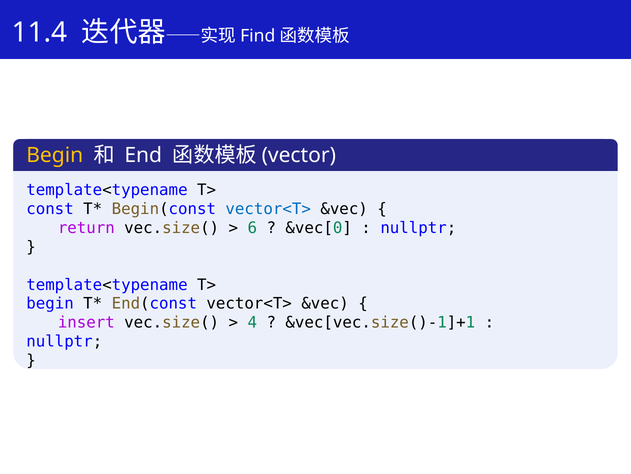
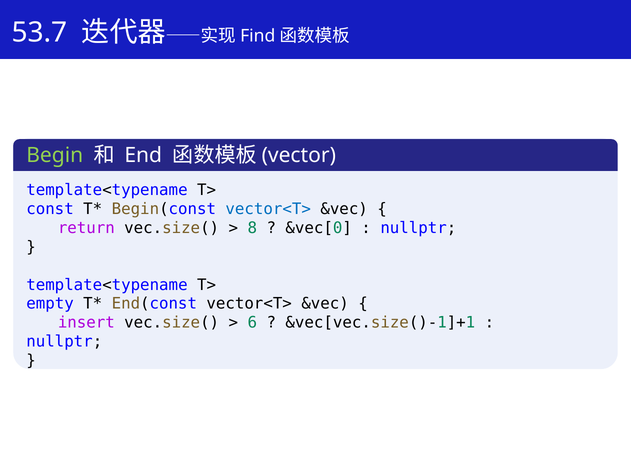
11.4: 11.4 -> 53.7
Begin at (55, 155) colour: yellow -> light green
6: 6 -> 8
begin at (50, 303): begin -> empty
4: 4 -> 6
